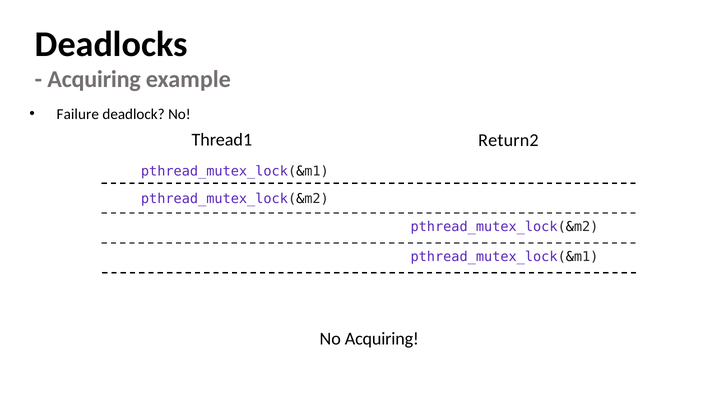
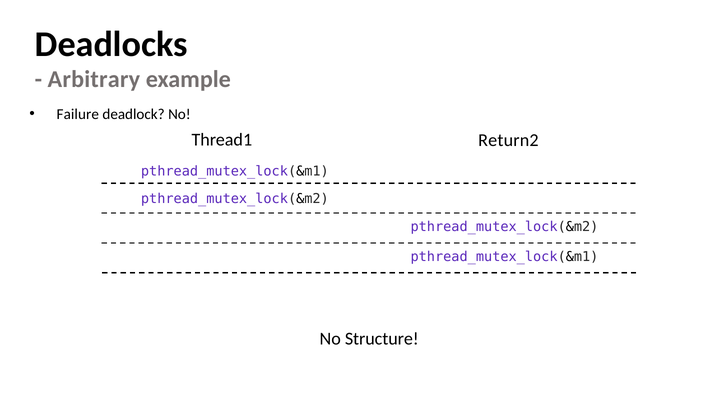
Acquiring at (94, 79): Acquiring -> Arbitrary
No Acquiring: Acquiring -> Structure
